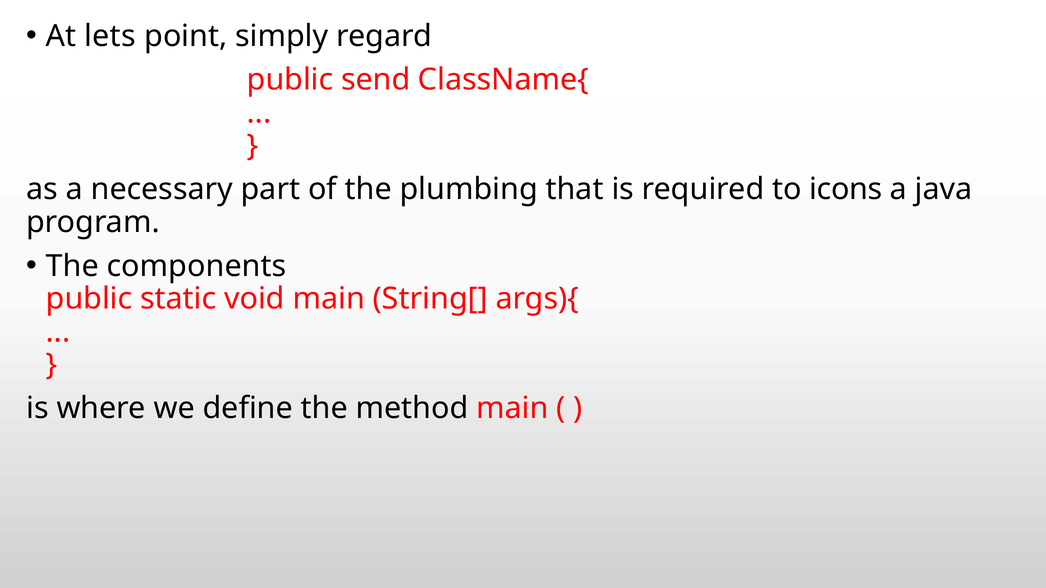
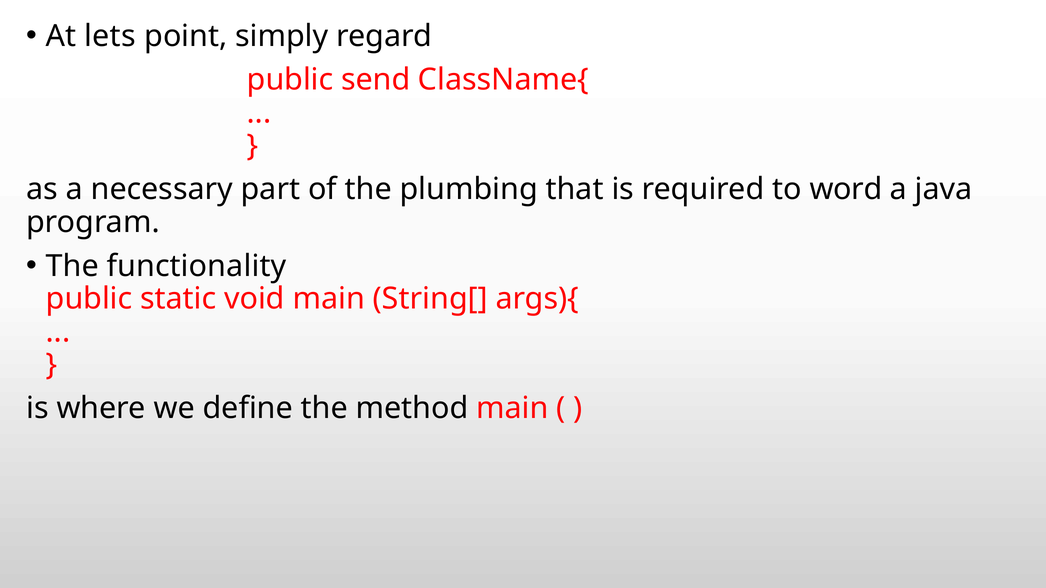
icons: icons -> word
components: components -> functionality
